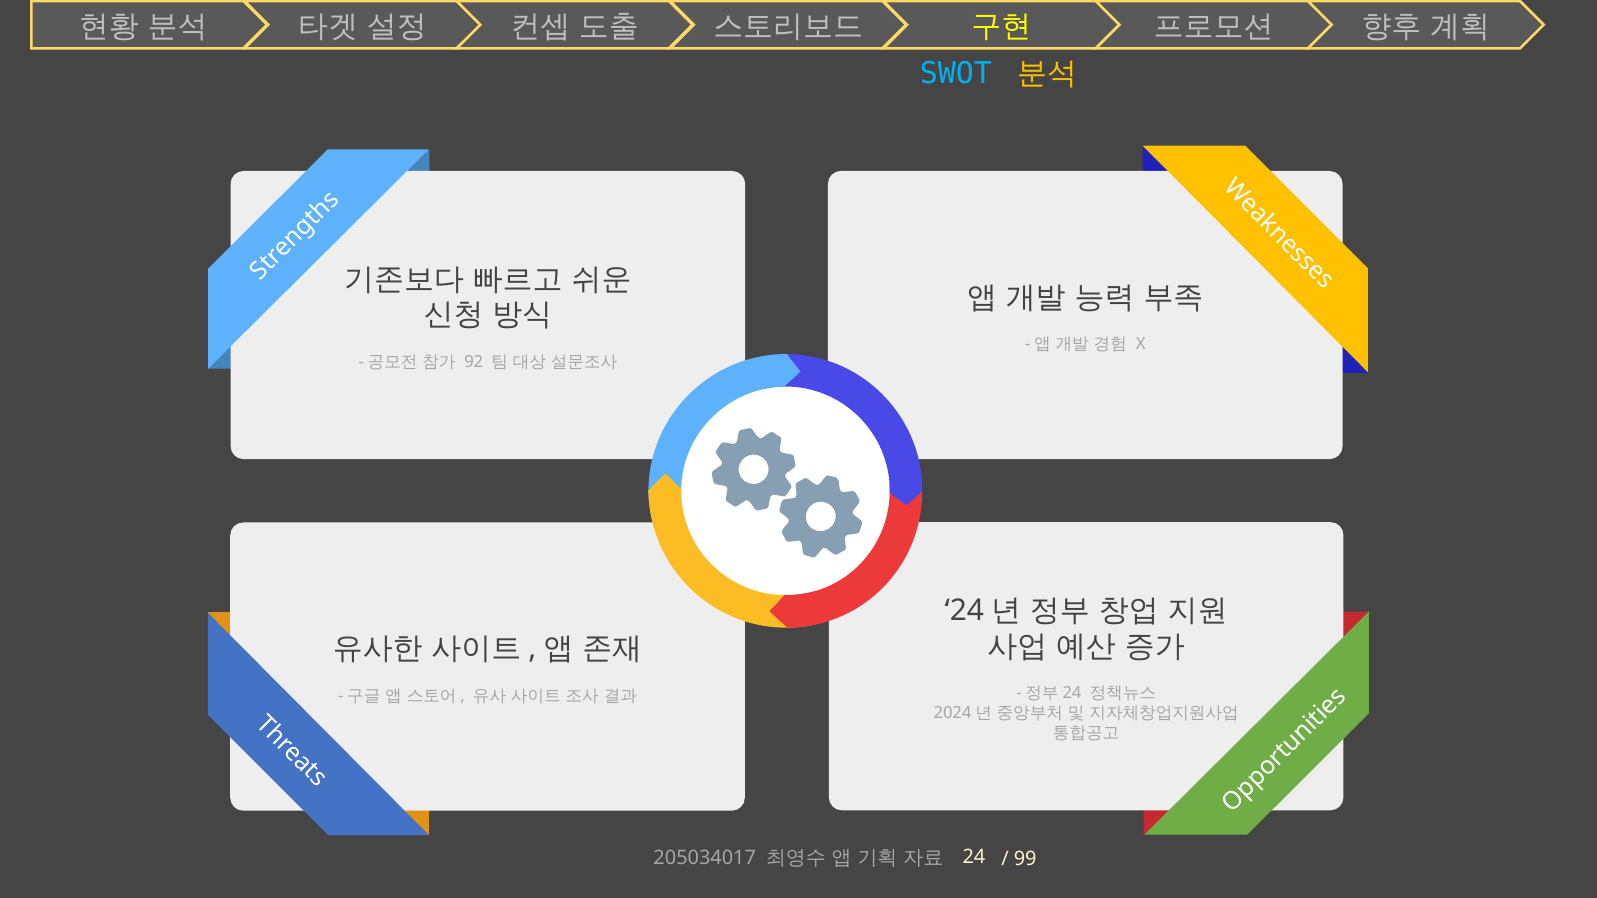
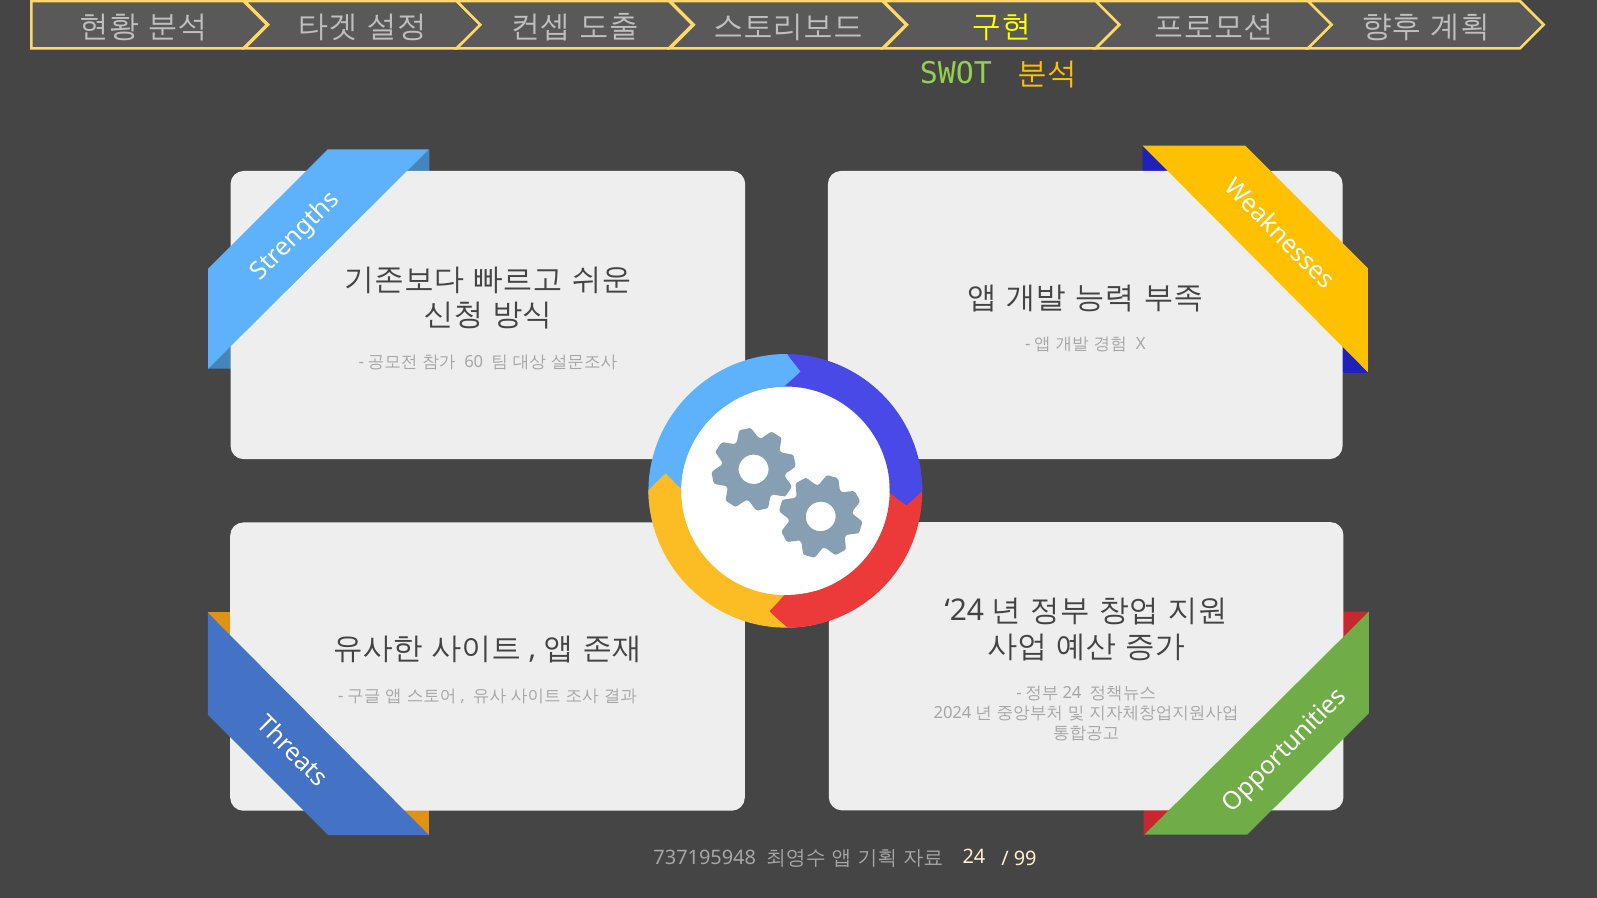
SWOT colour: light blue -> light green
92: 92 -> 60
205034017: 205034017 -> 737195948
